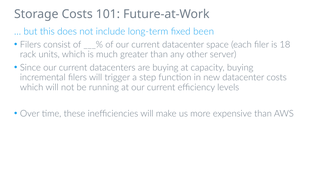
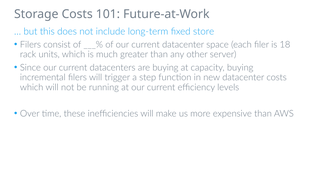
been: been -> store
